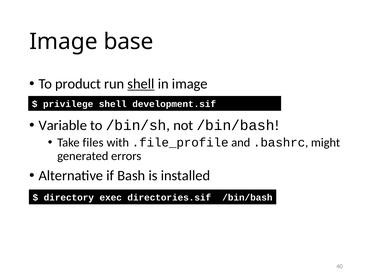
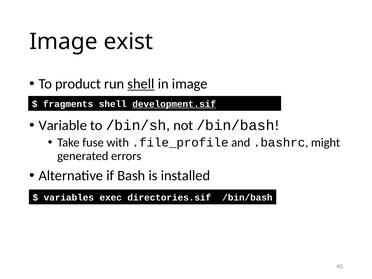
base: base -> exist
privilege: privilege -> fragments
development.sif underline: none -> present
files: files -> fuse
directory: directory -> variables
